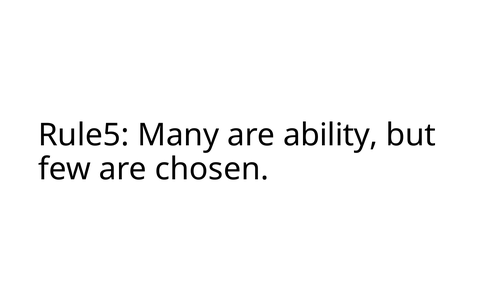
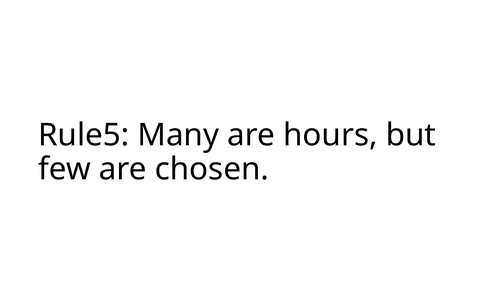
ability: ability -> hours
